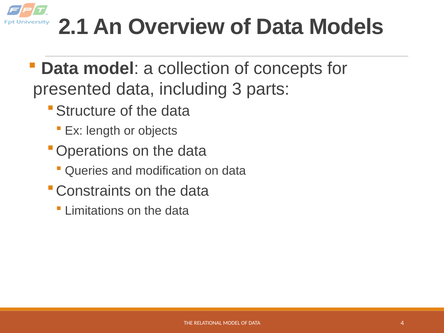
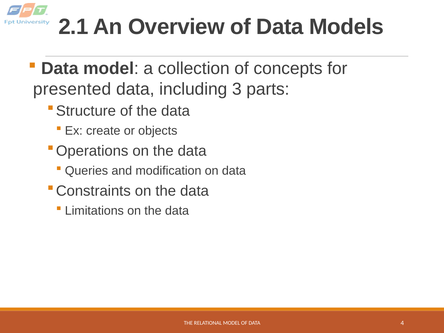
length: length -> create
